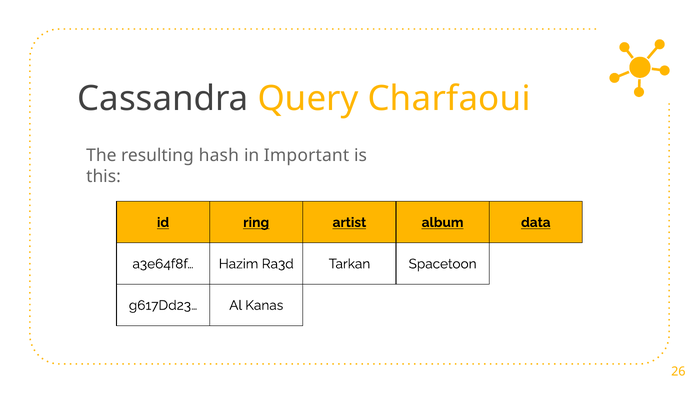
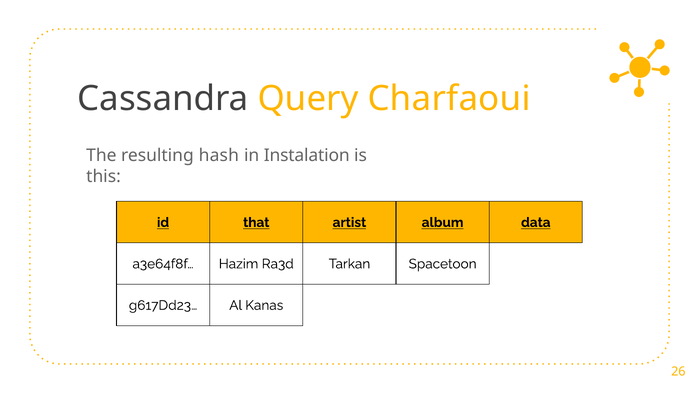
Important: Important -> Instalation
ring: ring -> that
